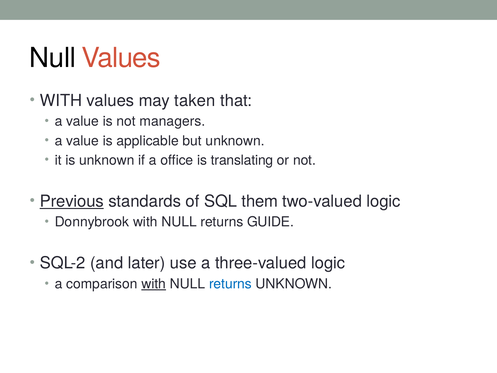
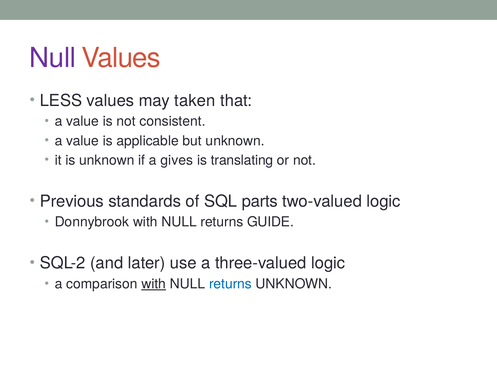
Null at (53, 58) colour: black -> purple
WITH at (61, 101): WITH -> LESS
managers: managers -> consistent
office: office -> gives
Previous underline: present -> none
them: them -> parts
